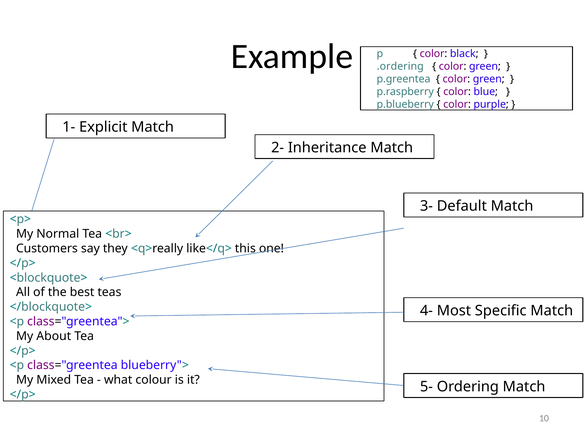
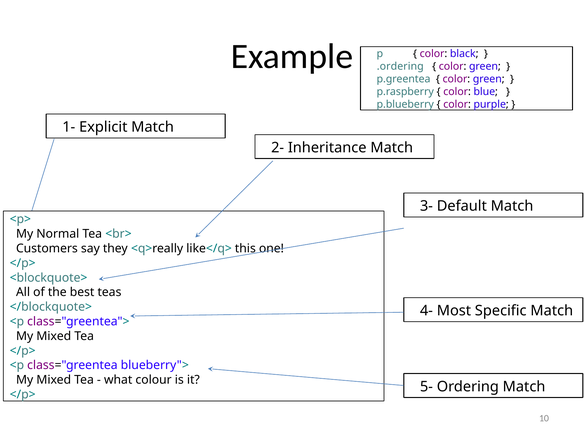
About at (54, 336): About -> Mixed
